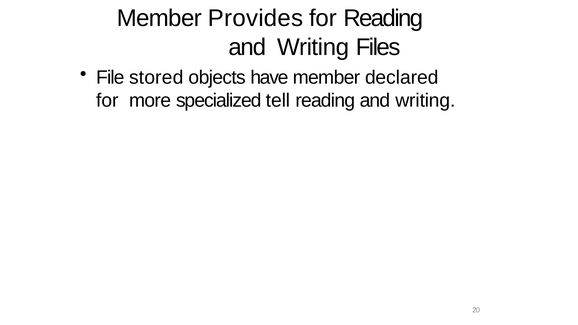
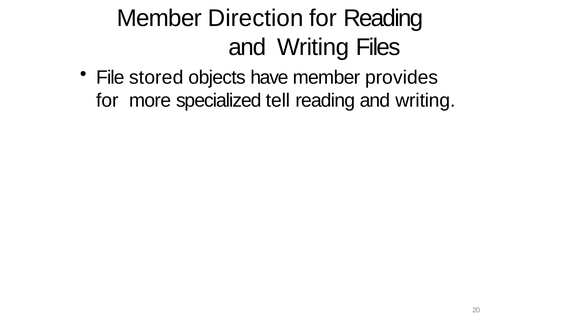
Provides: Provides -> Direction
declared: declared -> provides
